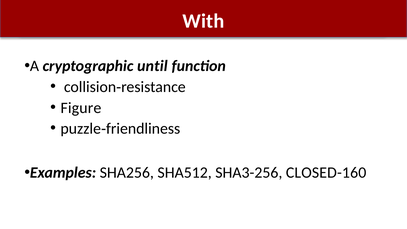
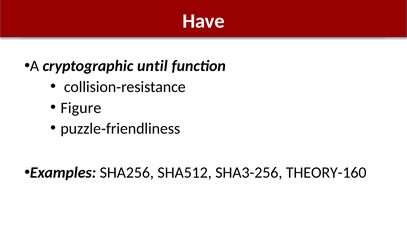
With: With -> Have
CLOSED-160: CLOSED-160 -> THEORY-160
